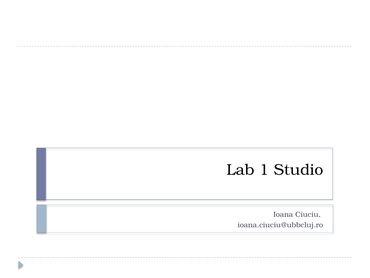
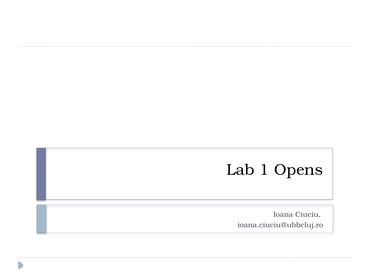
Studio: Studio -> Opens
